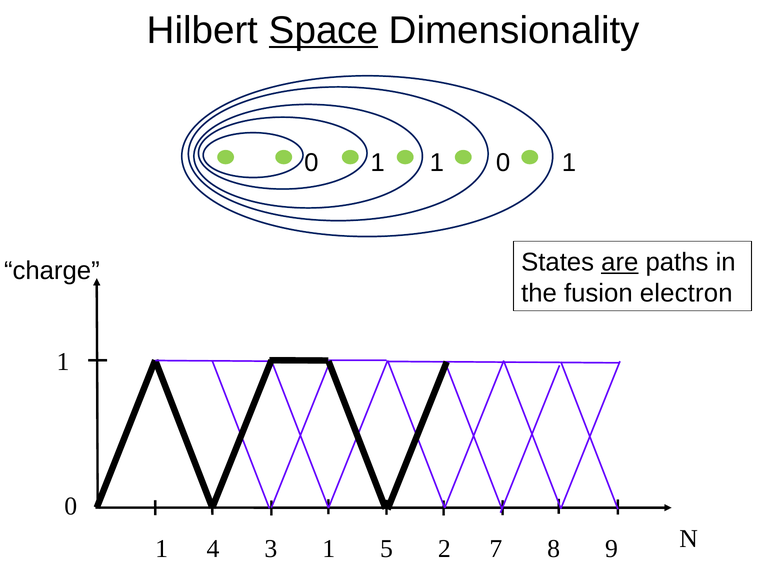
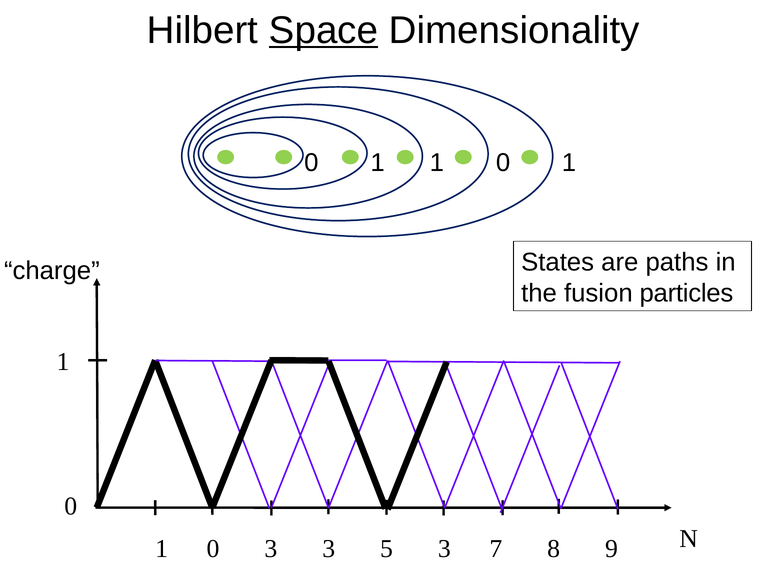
are underline: present -> none
electron: electron -> particles
4 at (213, 549): 4 -> 0
3 1: 1 -> 3
5 2: 2 -> 3
